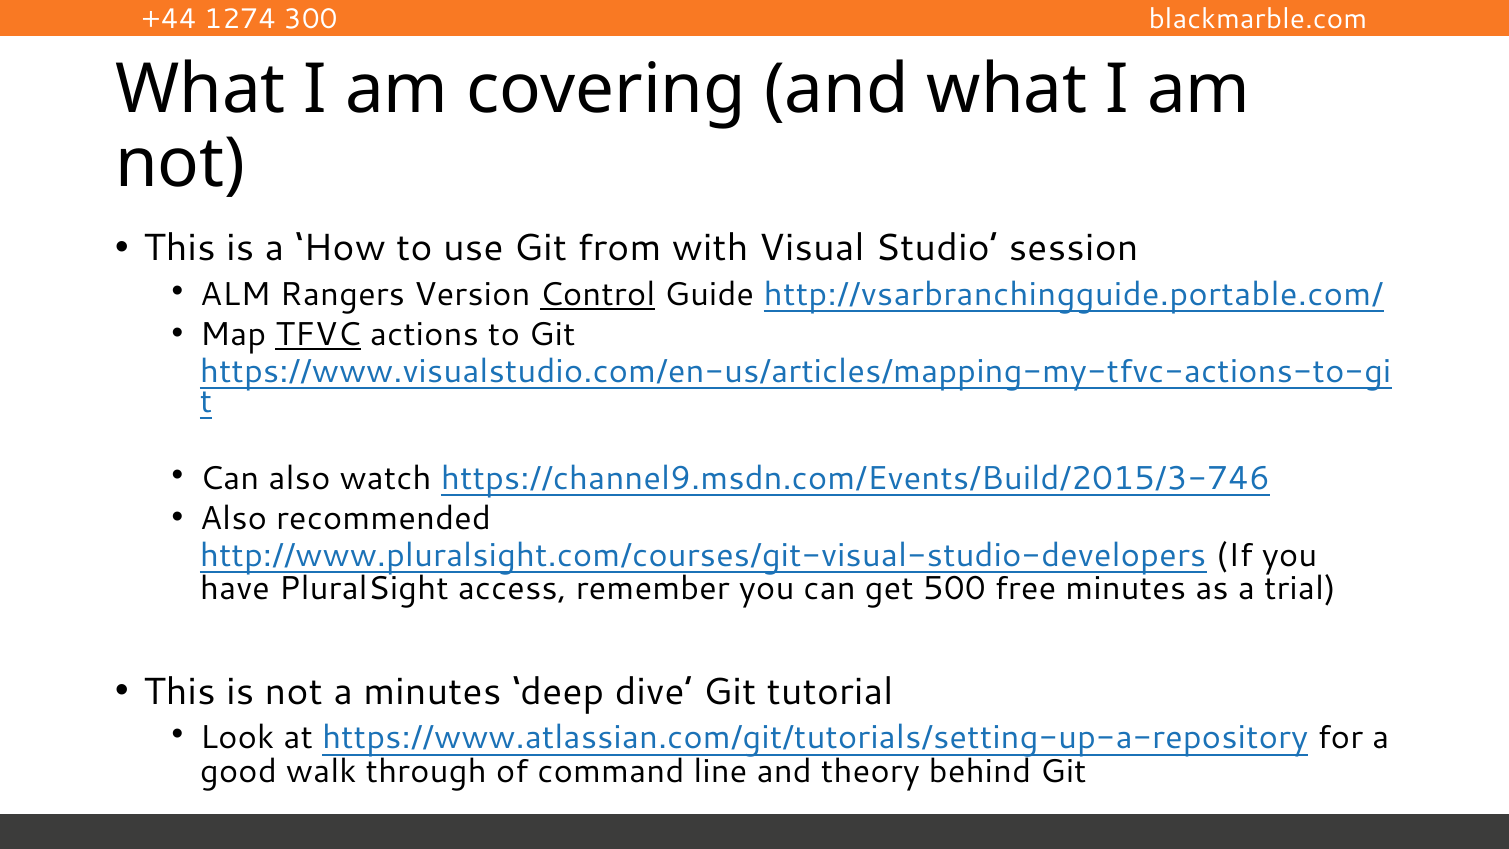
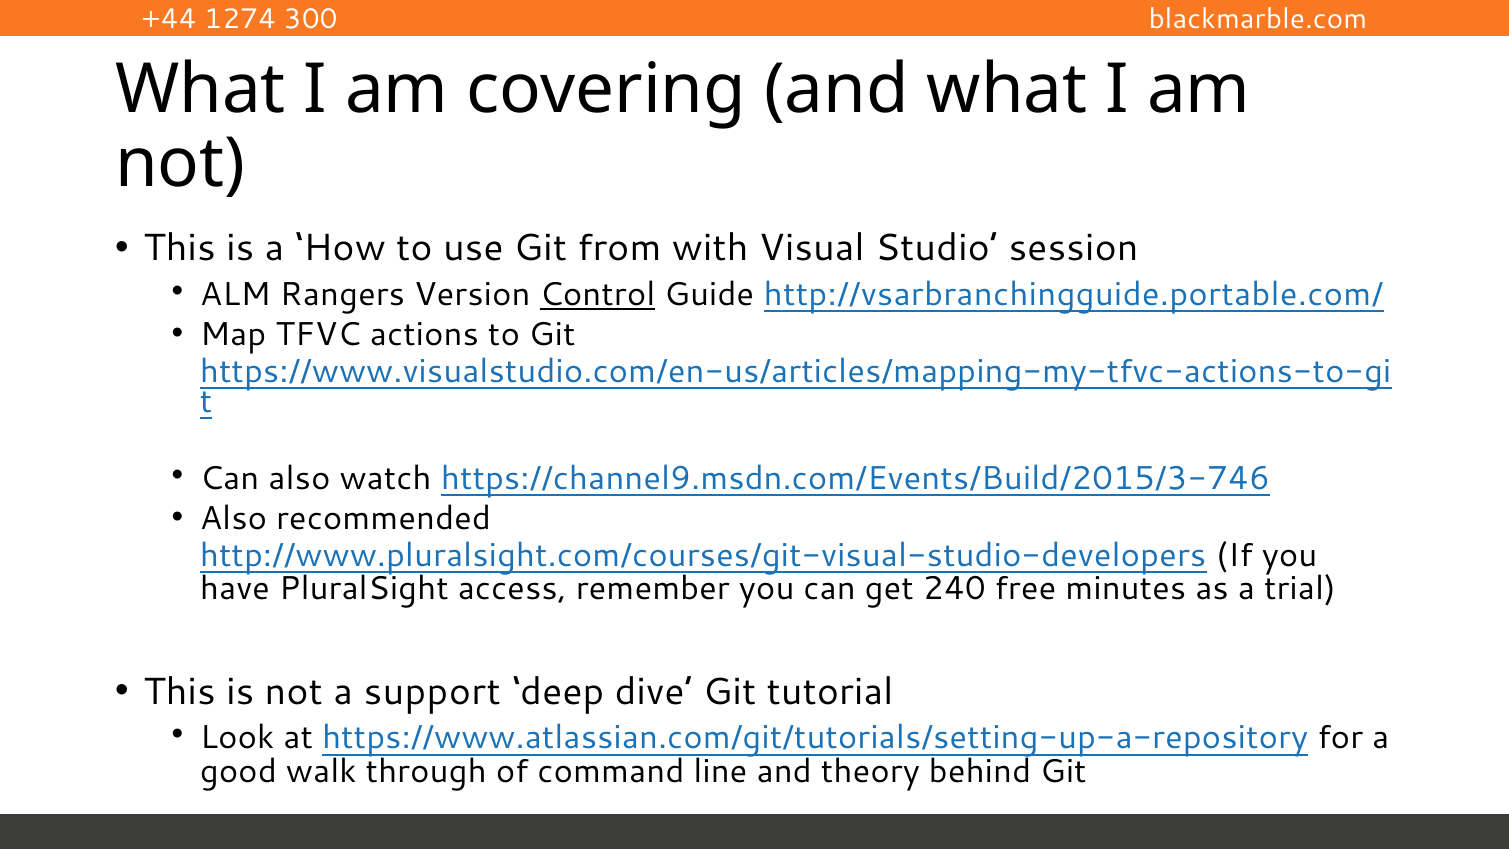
TFVC underline: present -> none
500: 500 -> 240
a minutes: minutes -> support
